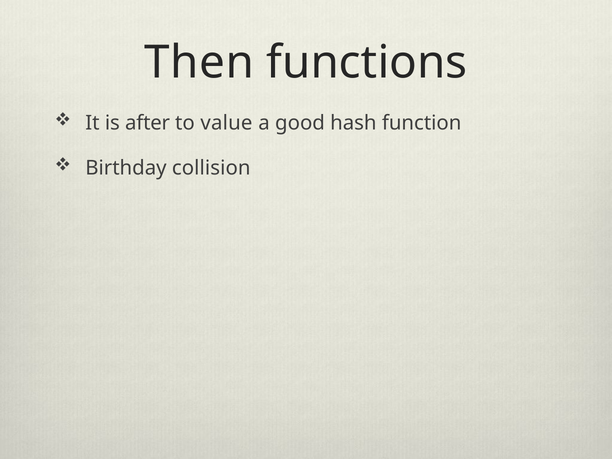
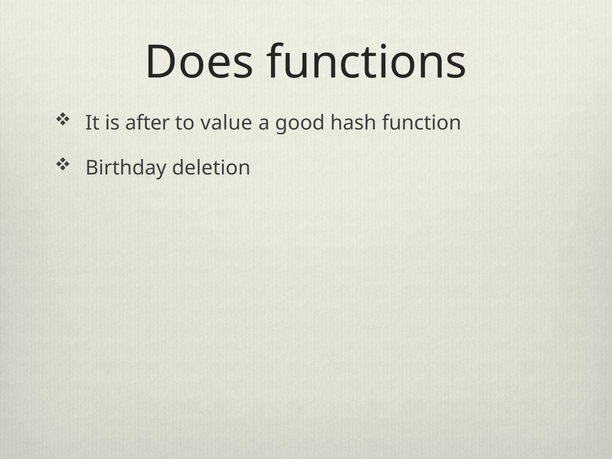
Then: Then -> Does
collision: collision -> deletion
